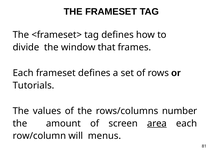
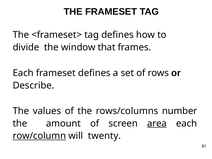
Tutorials: Tutorials -> Describe
row/column underline: none -> present
menus: menus -> twenty
